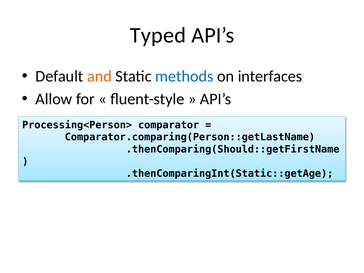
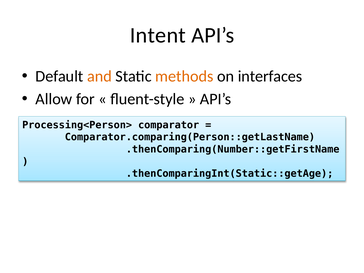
Typed: Typed -> Intent
methods colour: blue -> orange
.thenComparing(Should::getFirstName: .thenComparing(Should::getFirstName -> .thenComparing(Number::getFirstName
